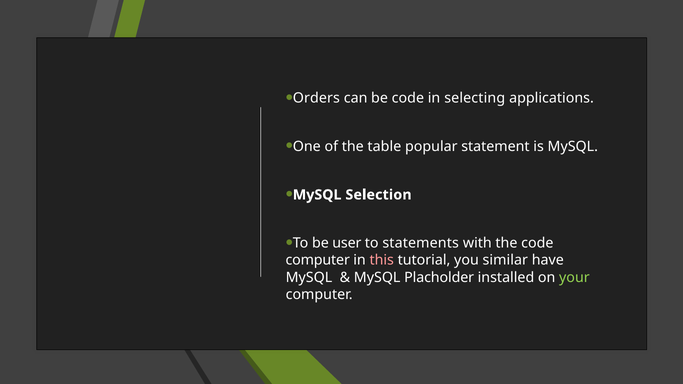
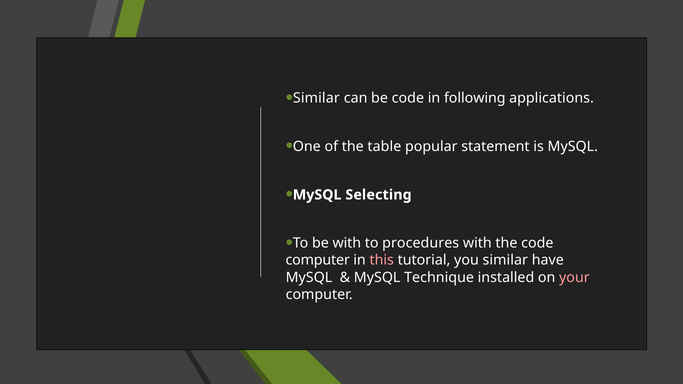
Orders at (316, 98): Orders -> Similar
selecting: selecting -> following
Selection: Selection -> Selecting
be user: user -> with
statements: statements -> procedures
Placholder: Placholder -> Technique
your colour: light green -> pink
